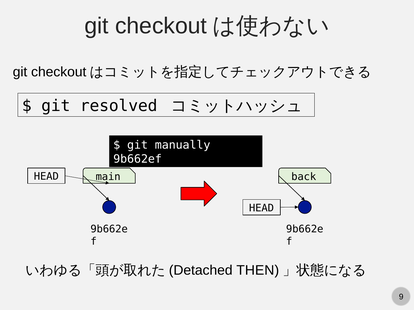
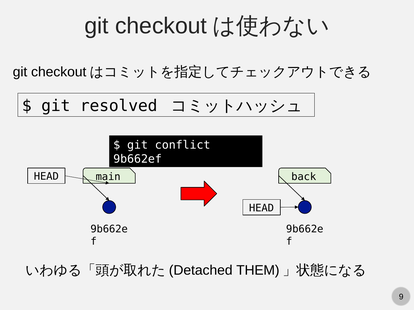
manually: manually -> conflict
THEN: THEN -> THEM
